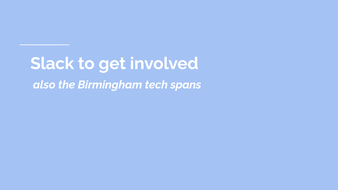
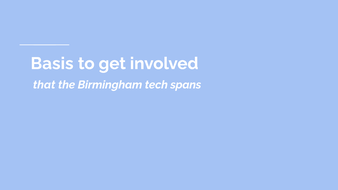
Slack: Slack -> Basis
also: also -> that
